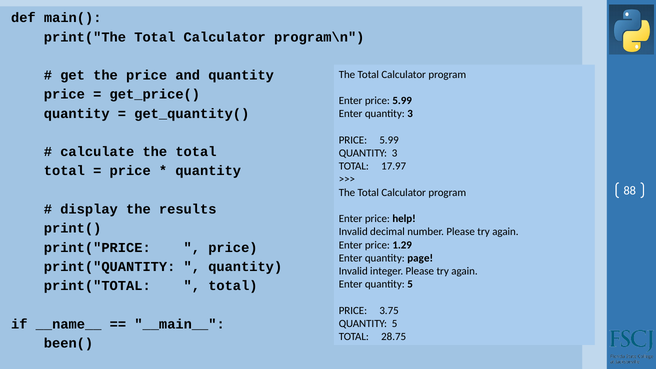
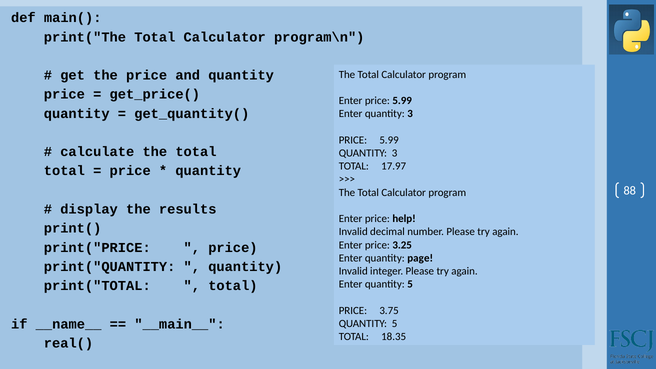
1.29: 1.29 -> 3.25
28.75: 28.75 -> 18.35
been(: been( -> real(
